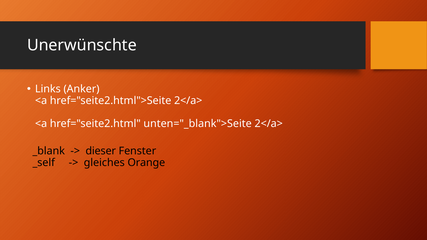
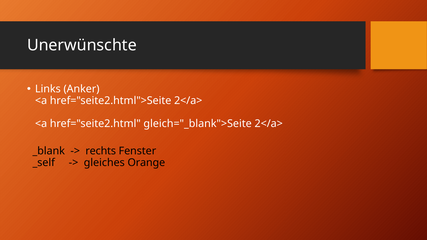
unten="_blank">Seite: unten="_blank">Seite -> gleich="_blank">Seite
dieser: dieser -> rechts
